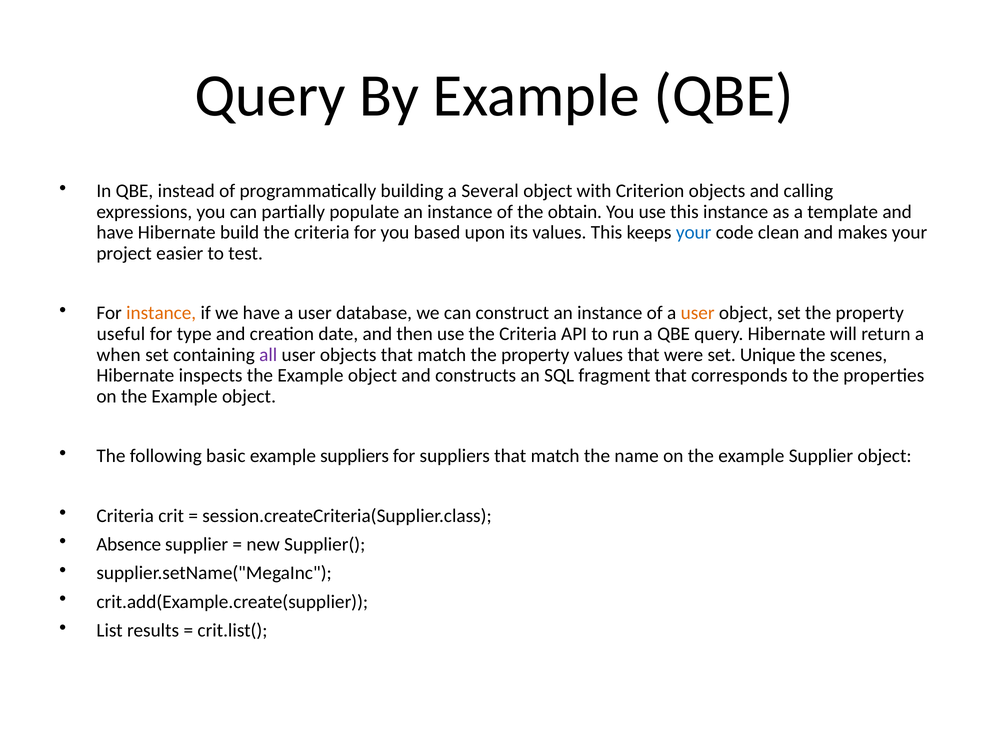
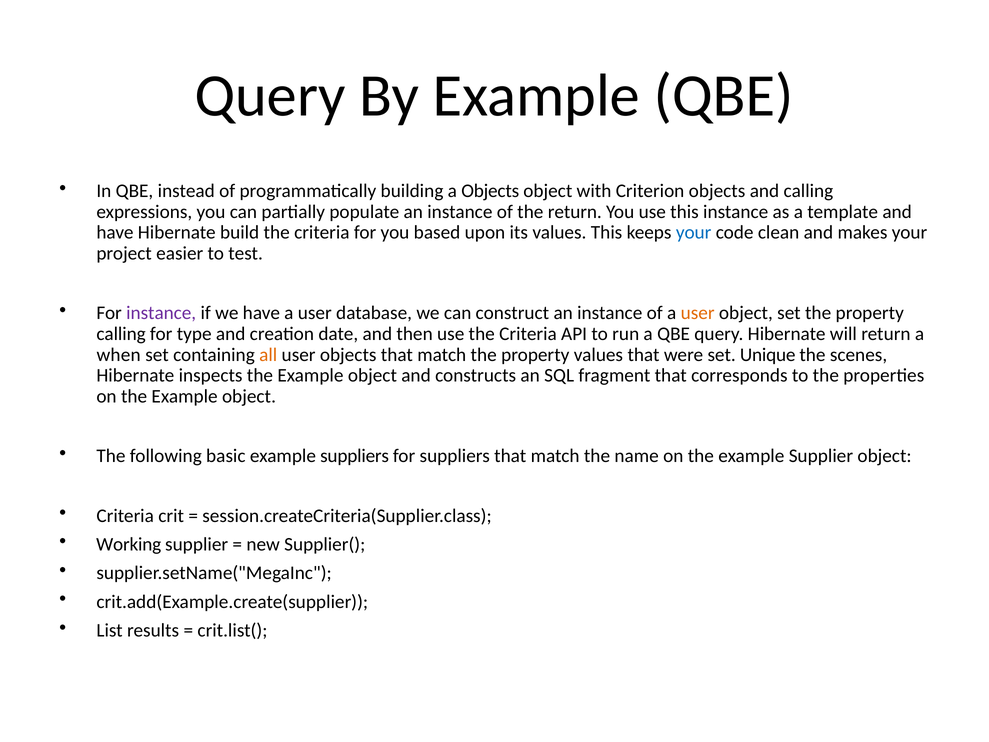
a Several: Several -> Objects
the obtain: obtain -> return
instance at (161, 313) colour: orange -> purple
useful at (121, 334): useful -> calling
all colour: purple -> orange
Absence: Absence -> Working
